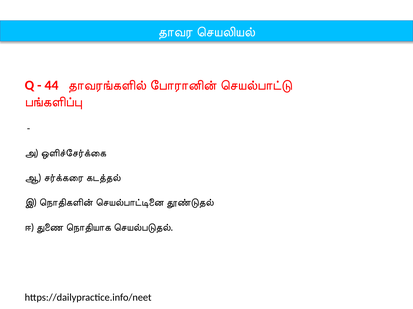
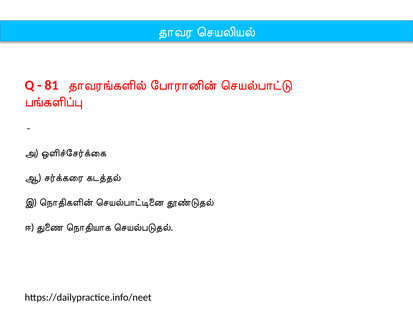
44: 44 -> 81
